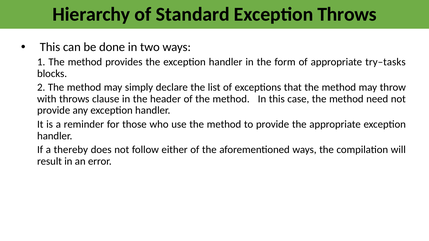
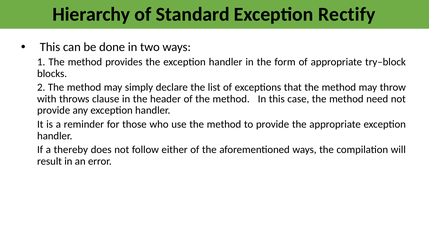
Exception Throws: Throws -> Rectify
try–tasks: try–tasks -> try–block
